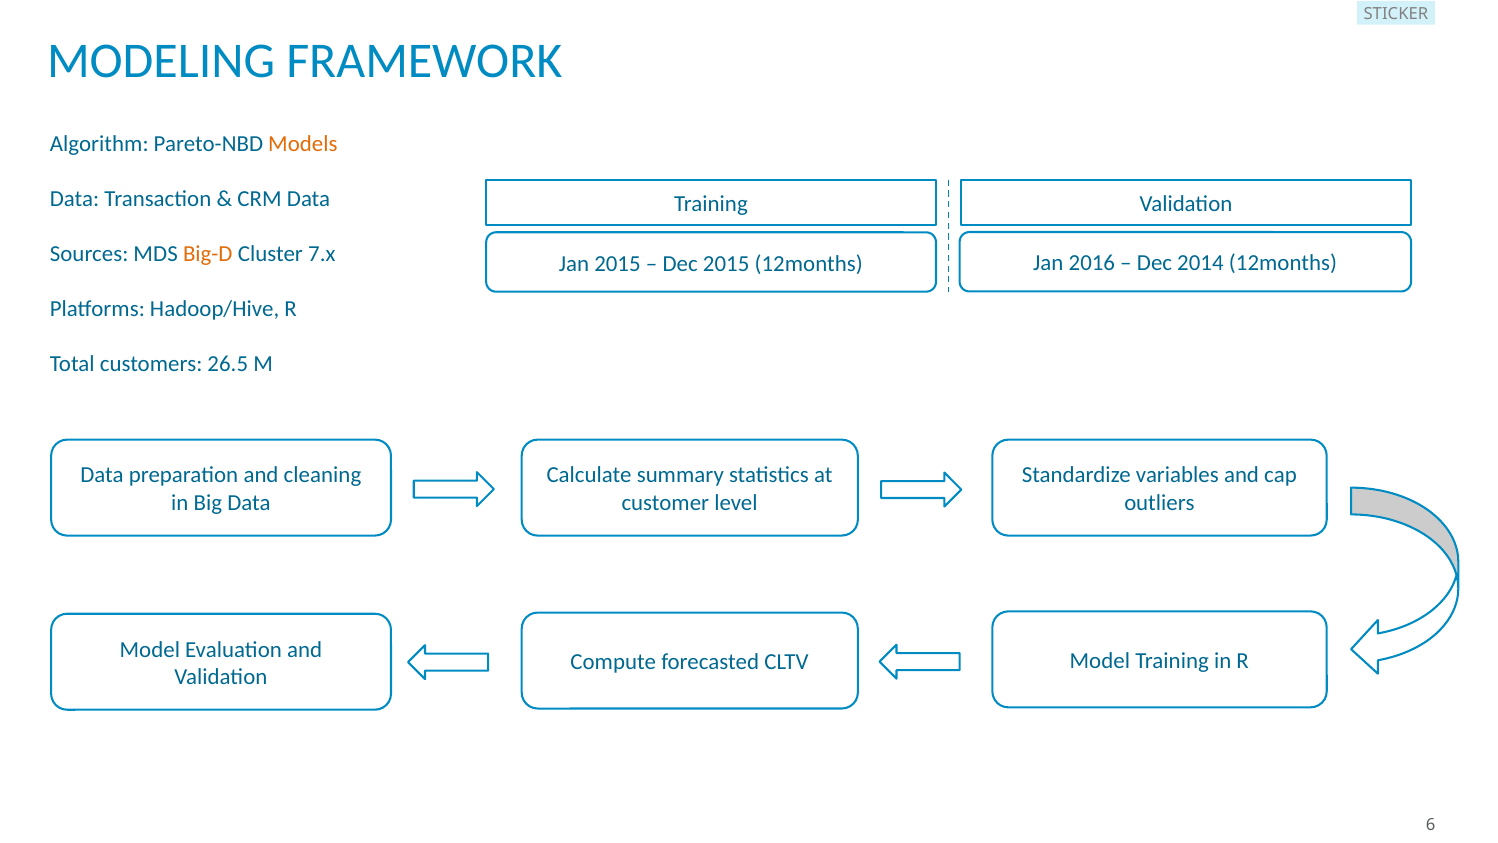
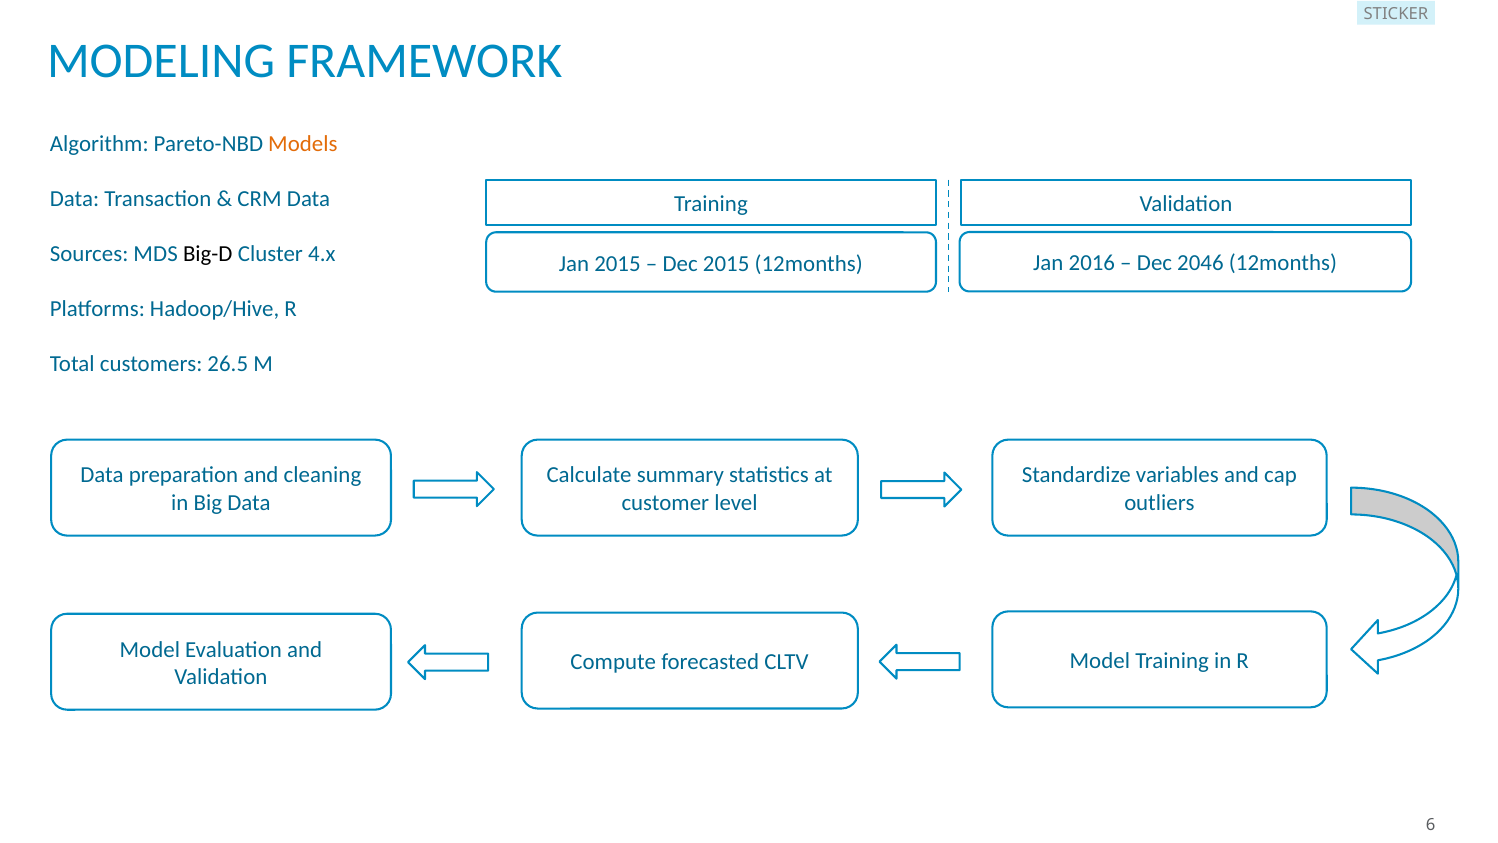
Big-D colour: orange -> black
7.x: 7.x -> 4.x
2014: 2014 -> 2046
